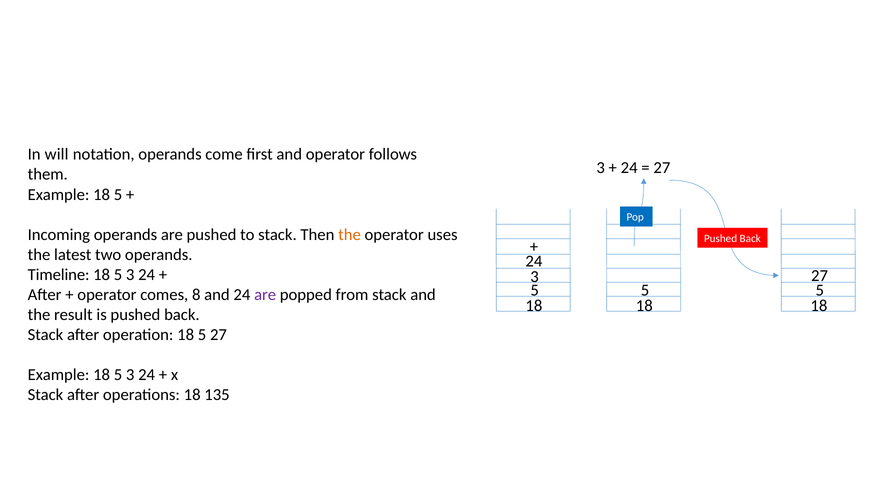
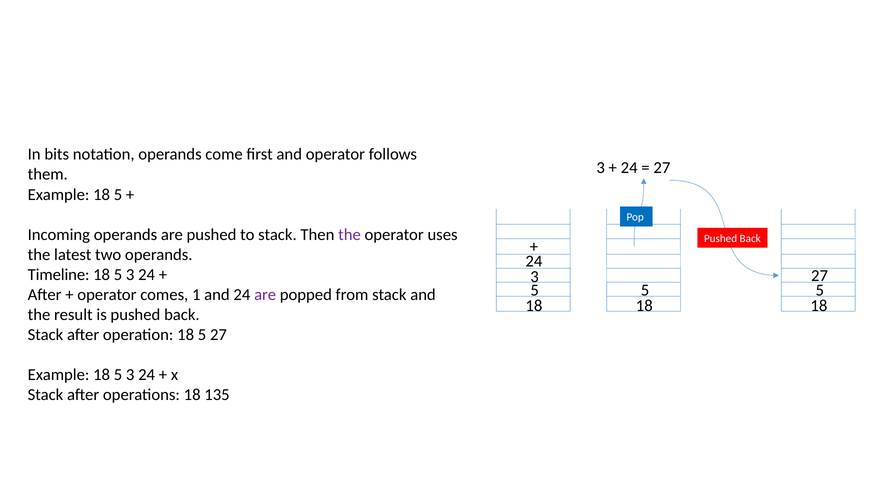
will: will -> bits
the at (350, 234) colour: orange -> purple
8: 8 -> 1
